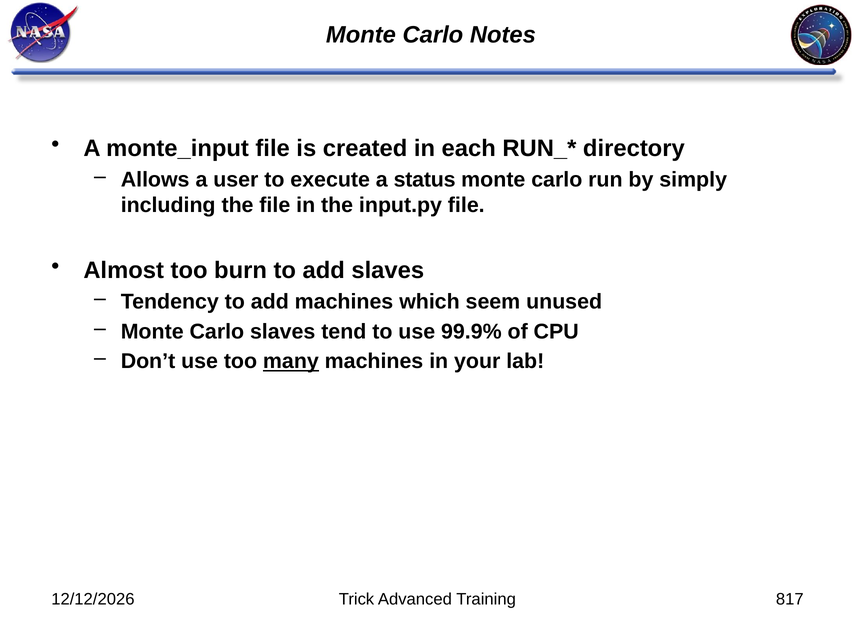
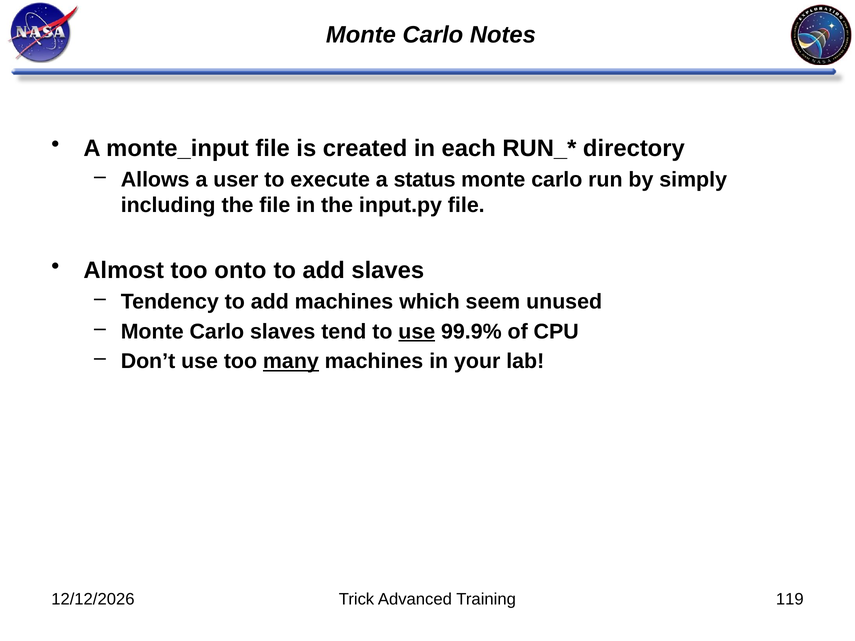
burn: burn -> onto
use at (417, 332) underline: none -> present
817: 817 -> 119
